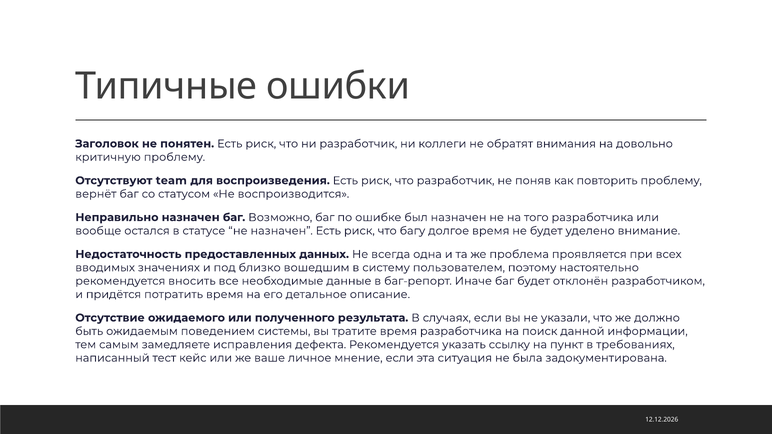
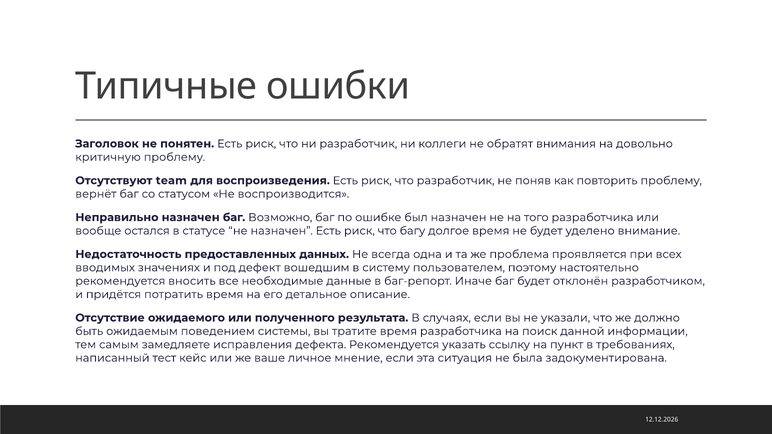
близко: близко -> дефект
